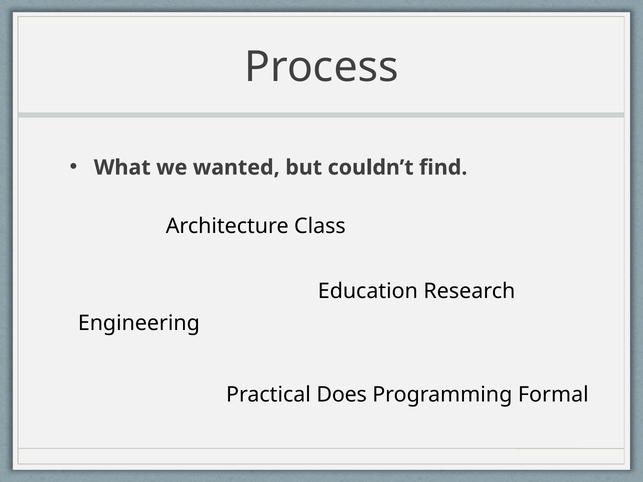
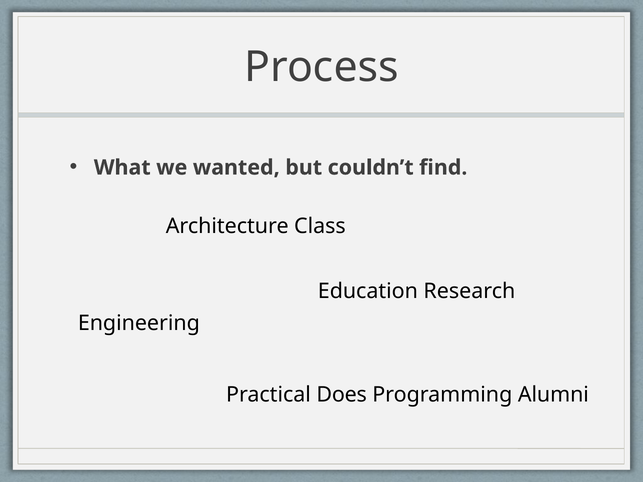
Formal: Formal -> Alumni
